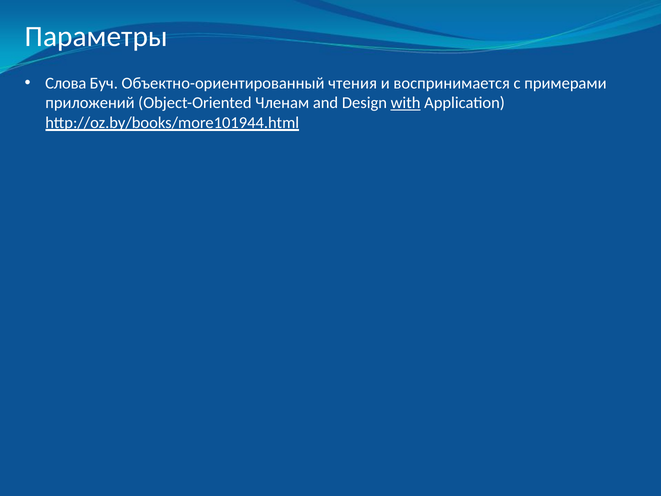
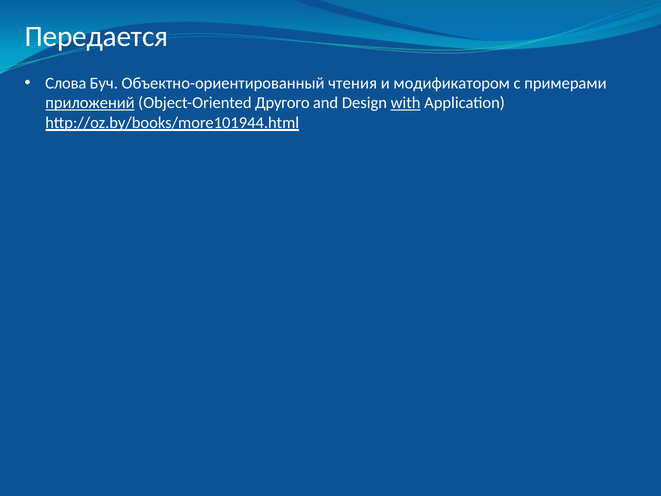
Параметры: Параметры -> Передается
воспринимается: воспринимается -> модификатором
приложений underline: none -> present
Членам: Членам -> Другого
